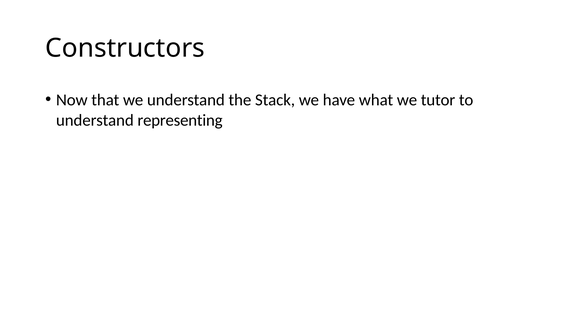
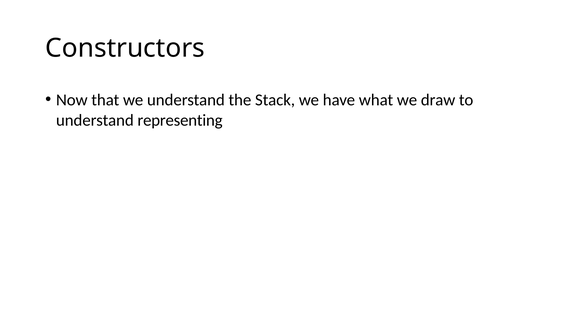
tutor: tutor -> draw
